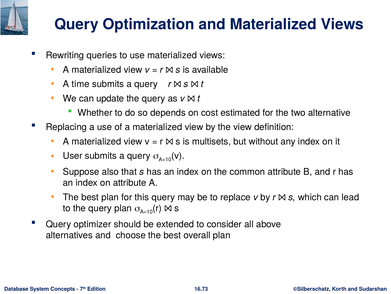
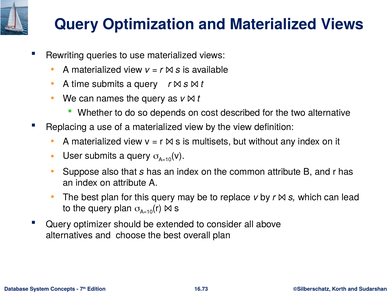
update: update -> names
estimated: estimated -> described
